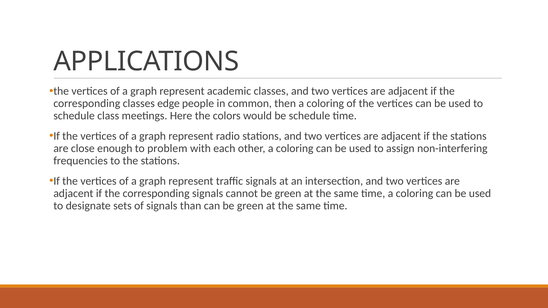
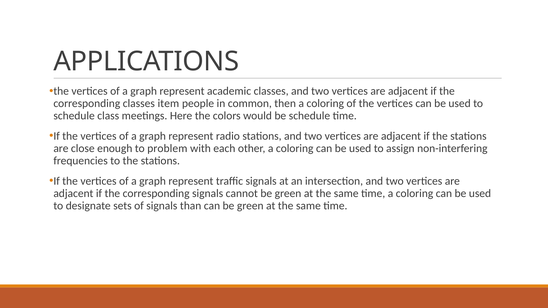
edge: edge -> item
